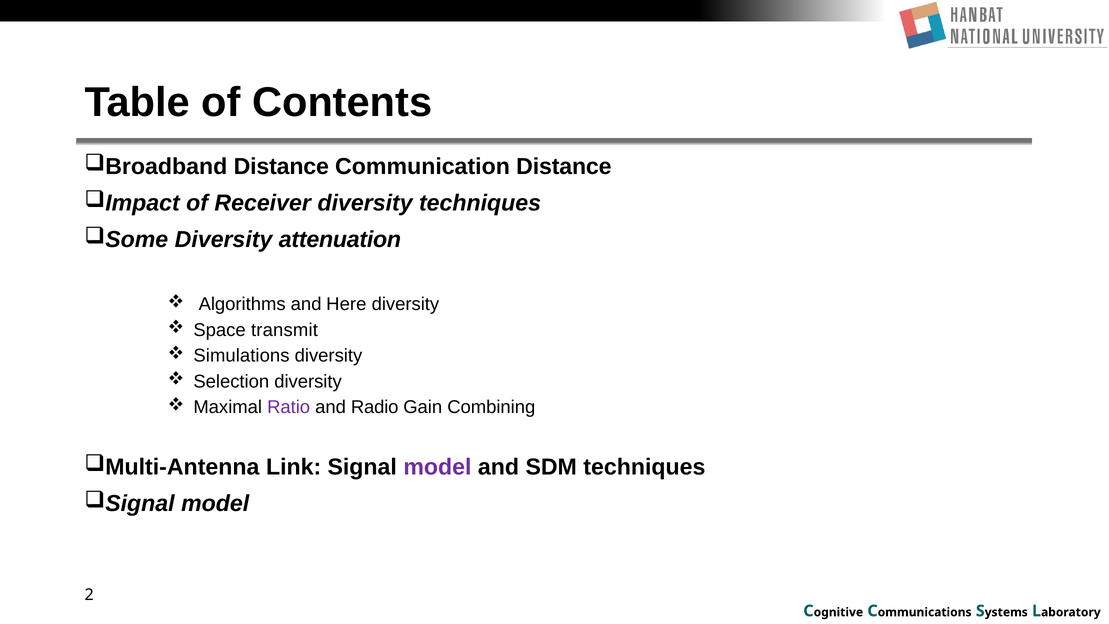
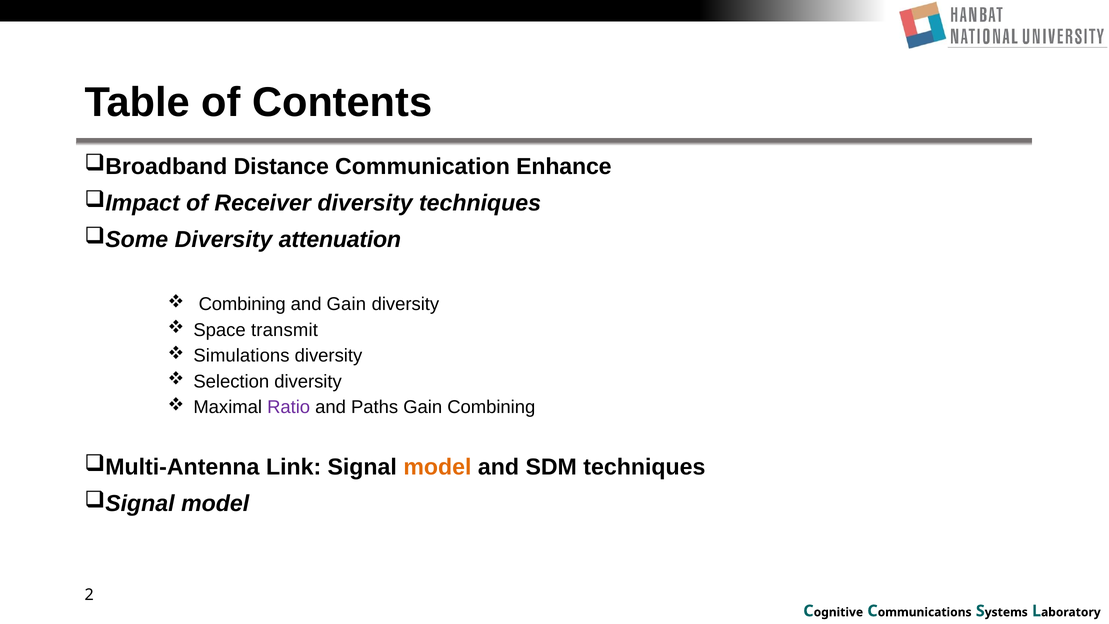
Communication Distance: Distance -> Enhance
Algorithms at (242, 304): Algorithms -> Combining
and Here: Here -> Gain
Radio: Radio -> Paths
model at (437, 467) colour: purple -> orange
